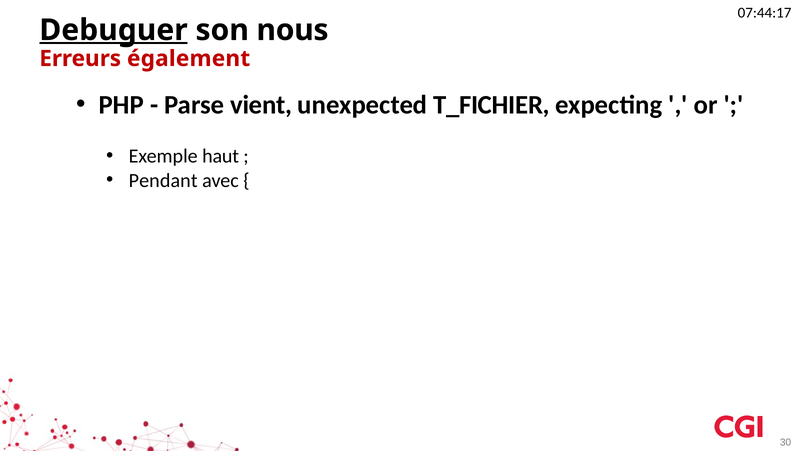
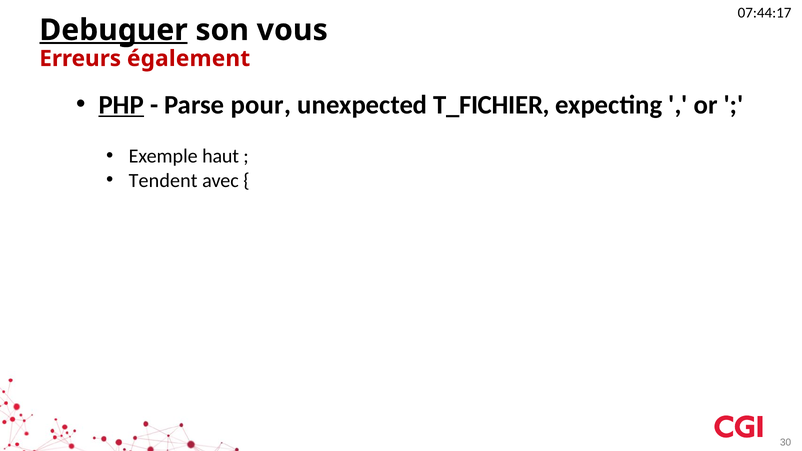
nous: nous -> vous
PHP underline: none -> present
vient: vient -> pour
Pendant: Pendant -> Tendent
